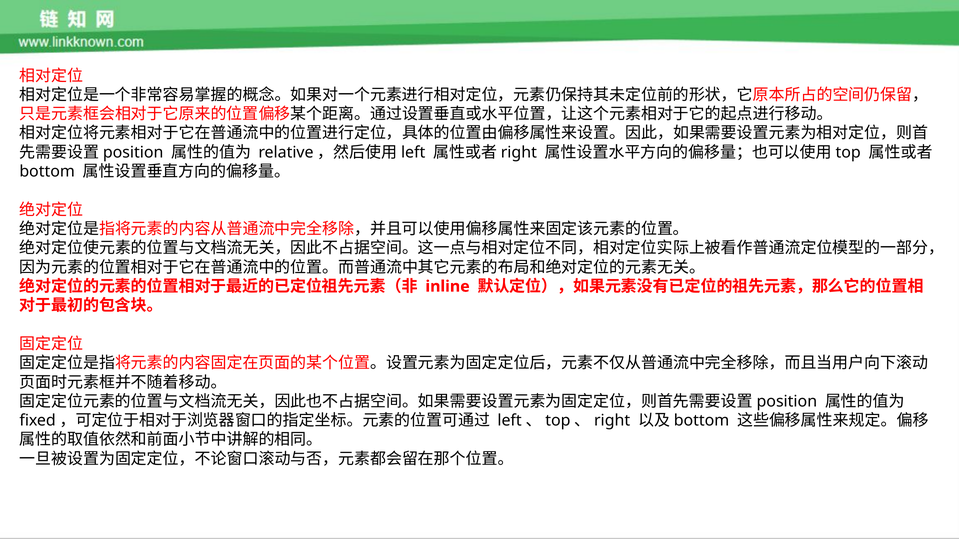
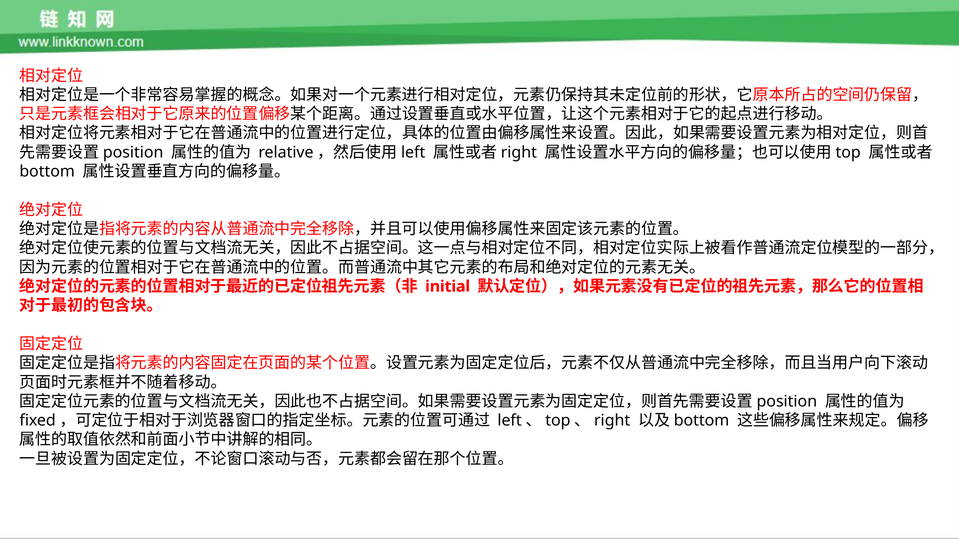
inline: inline -> initial
